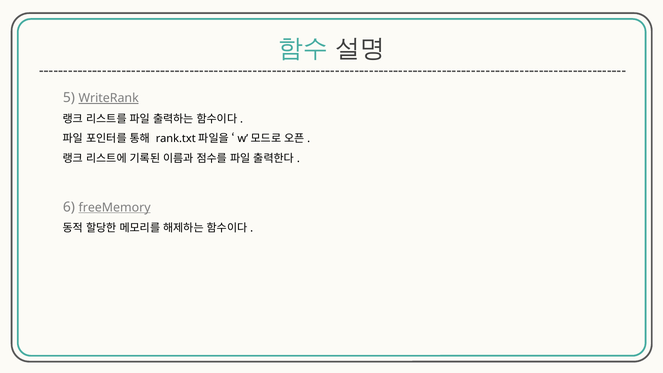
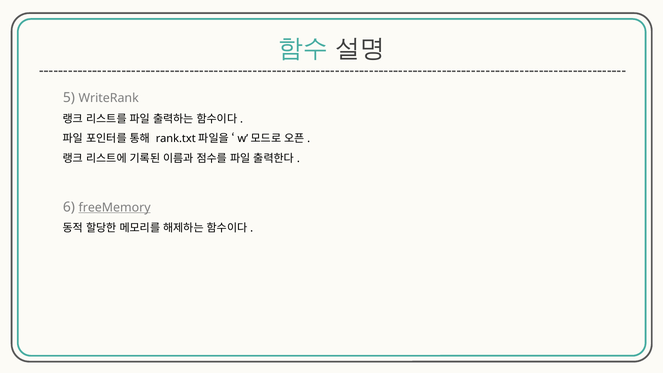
WriteRank underline: present -> none
